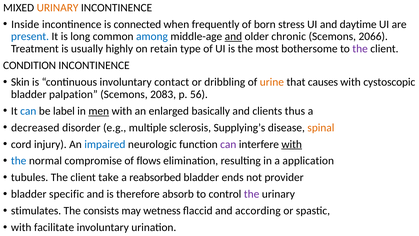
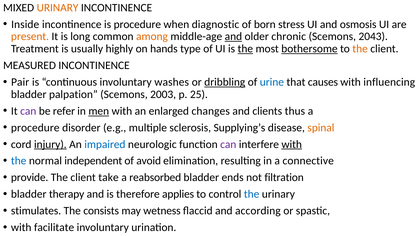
is connected: connected -> procedure
frequently: frequently -> diagnostic
daytime: daytime -> osmosis
present colour: blue -> orange
among colour: blue -> orange
2066: 2066 -> 2043
retain: retain -> hands
the at (245, 49) underline: none -> present
bothersome underline: none -> present
the at (360, 49) colour: purple -> orange
CONDITION: CONDITION -> MEASURED
Skin: Skin -> Pair
contact: contact -> washes
dribbling underline: none -> present
urine colour: orange -> blue
cystoscopic: cystoscopic -> influencing
2083: 2083 -> 2003
56: 56 -> 25
can at (28, 111) colour: blue -> purple
label: label -> refer
basically: basically -> changes
decreased at (35, 127): decreased -> procedure
injury underline: none -> present
compromise: compromise -> independent
flows: flows -> avoid
application: application -> connective
tubules: tubules -> provide
provider: provider -> filtration
specific: specific -> therapy
absorb: absorb -> applies
the at (252, 194) colour: purple -> blue
